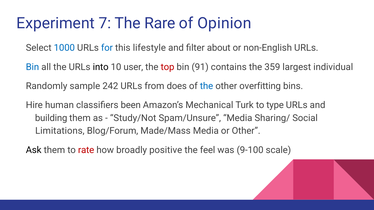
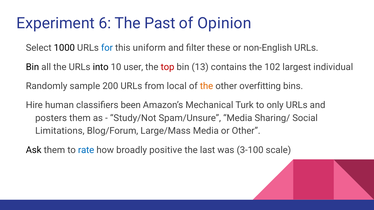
7: 7 -> 6
Rare: Rare -> Past
1000 colour: blue -> black
lifestyle: lifestyle -> uniform
about: about -> these
Bin at (32, 67) colour: blue -> black
91: 91 -> 13
359: 359 -> 102
242: 242 -> 200
does: does -> local
the at (207, 86) colour: blue -> orange
type: type -> only
building: building -> posters
Made/Mass: Made/Mass -> Large/Mass
rate colour: red -> blue
feel: feel -> last
9-100: 9-100 -> 3-100
